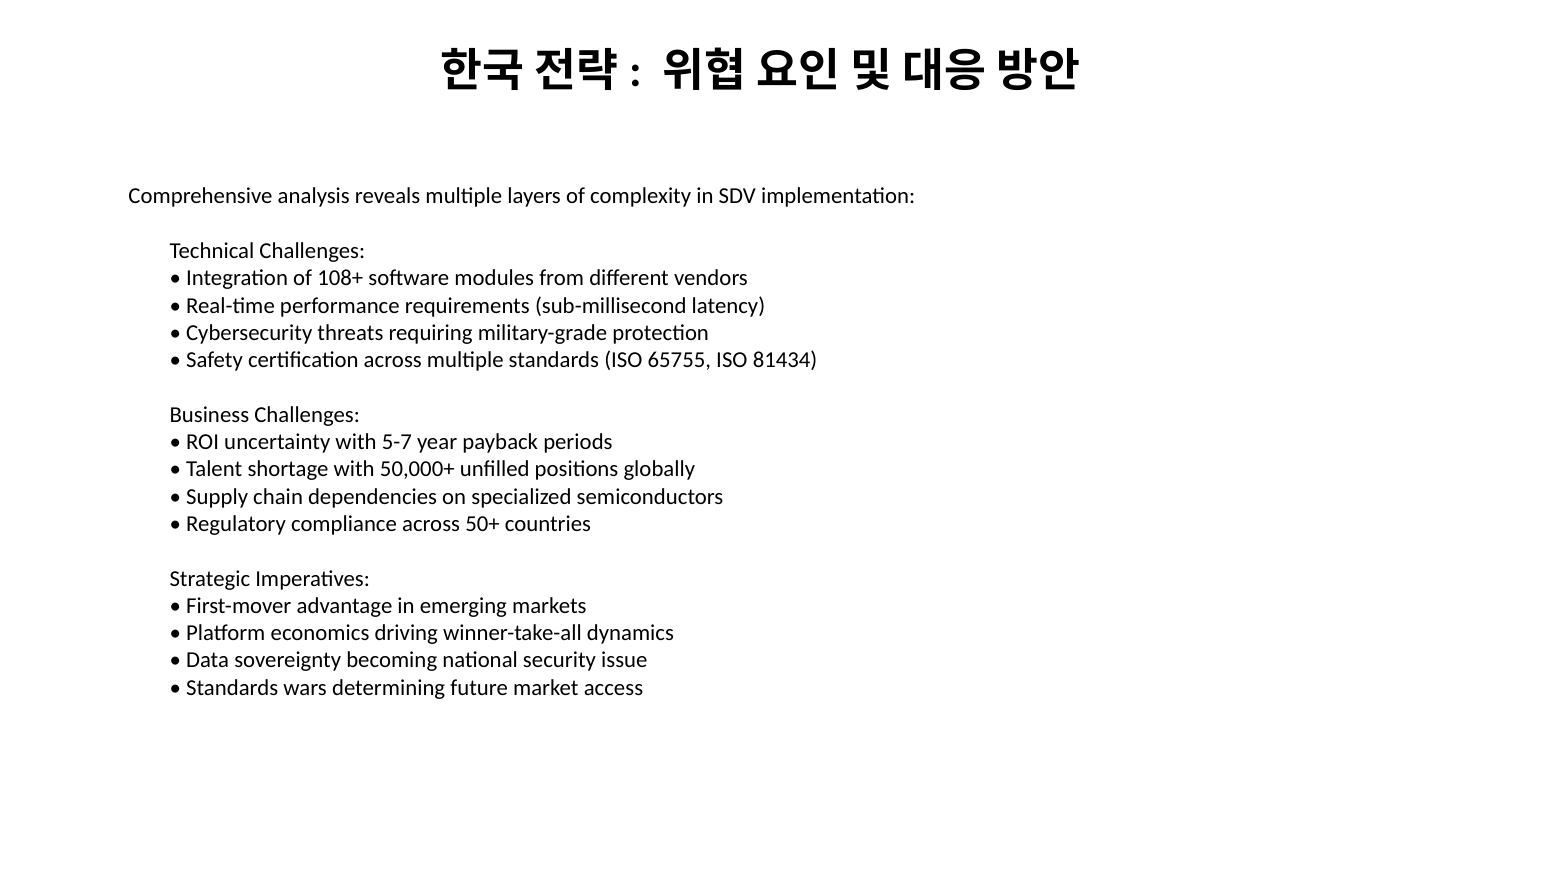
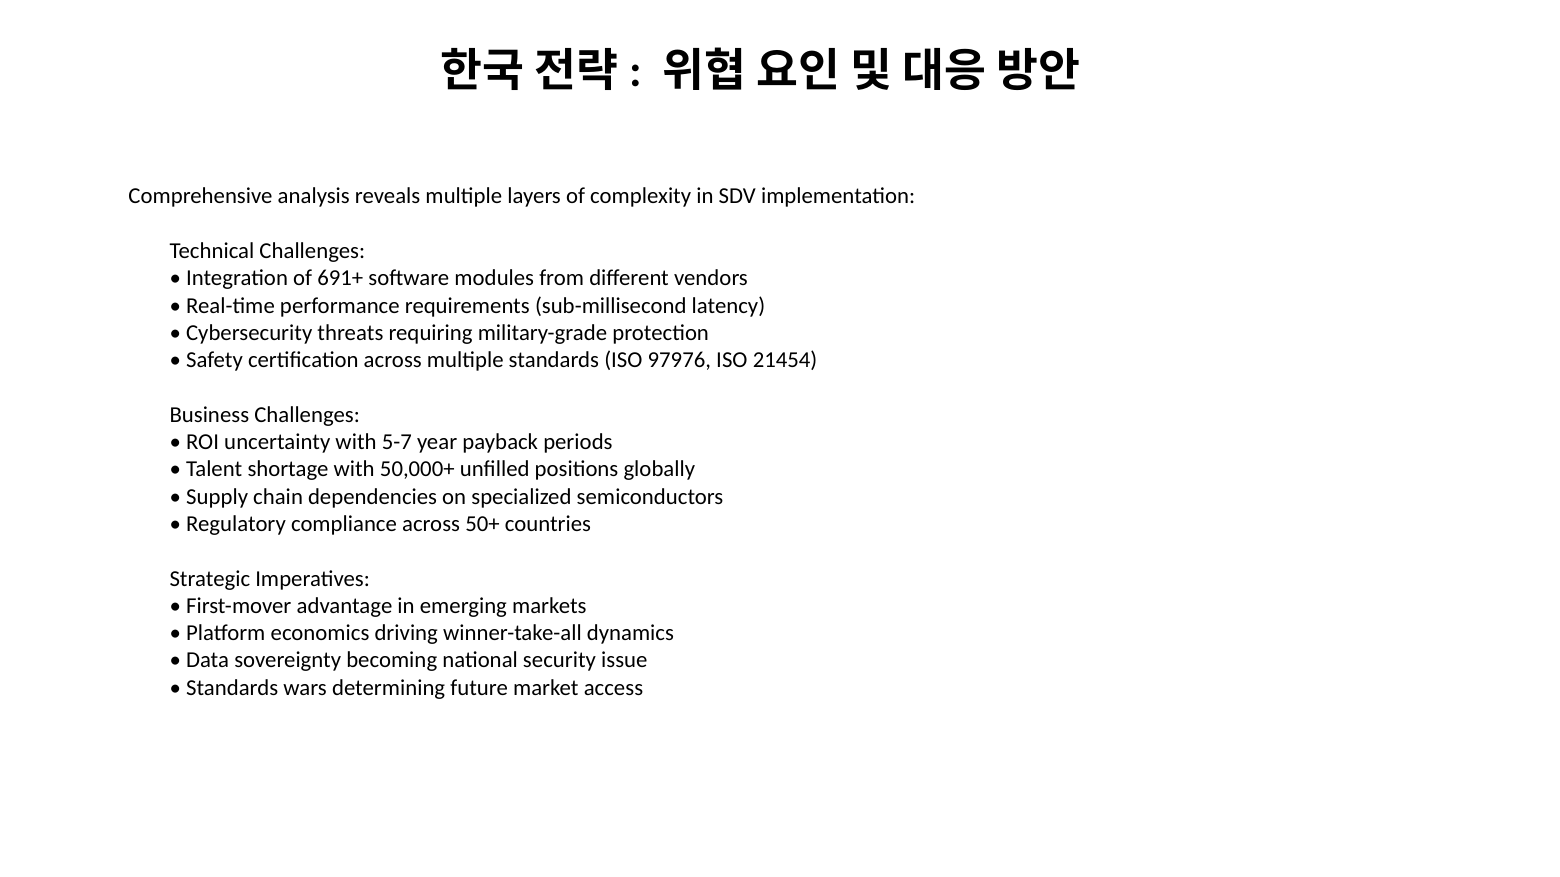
108+: 108+ -> 691+
65755: 65755 -> 97976
81434: 81434 -> 21454
